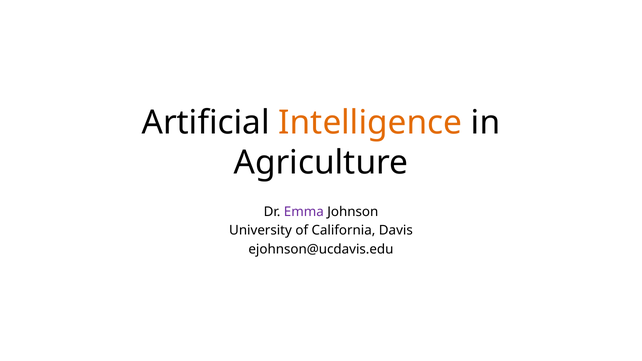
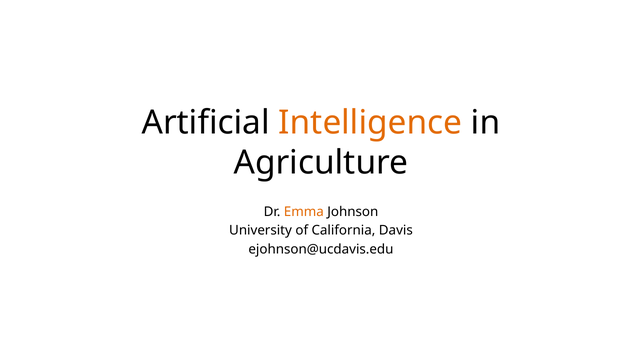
Emma colour: purple -> orange
